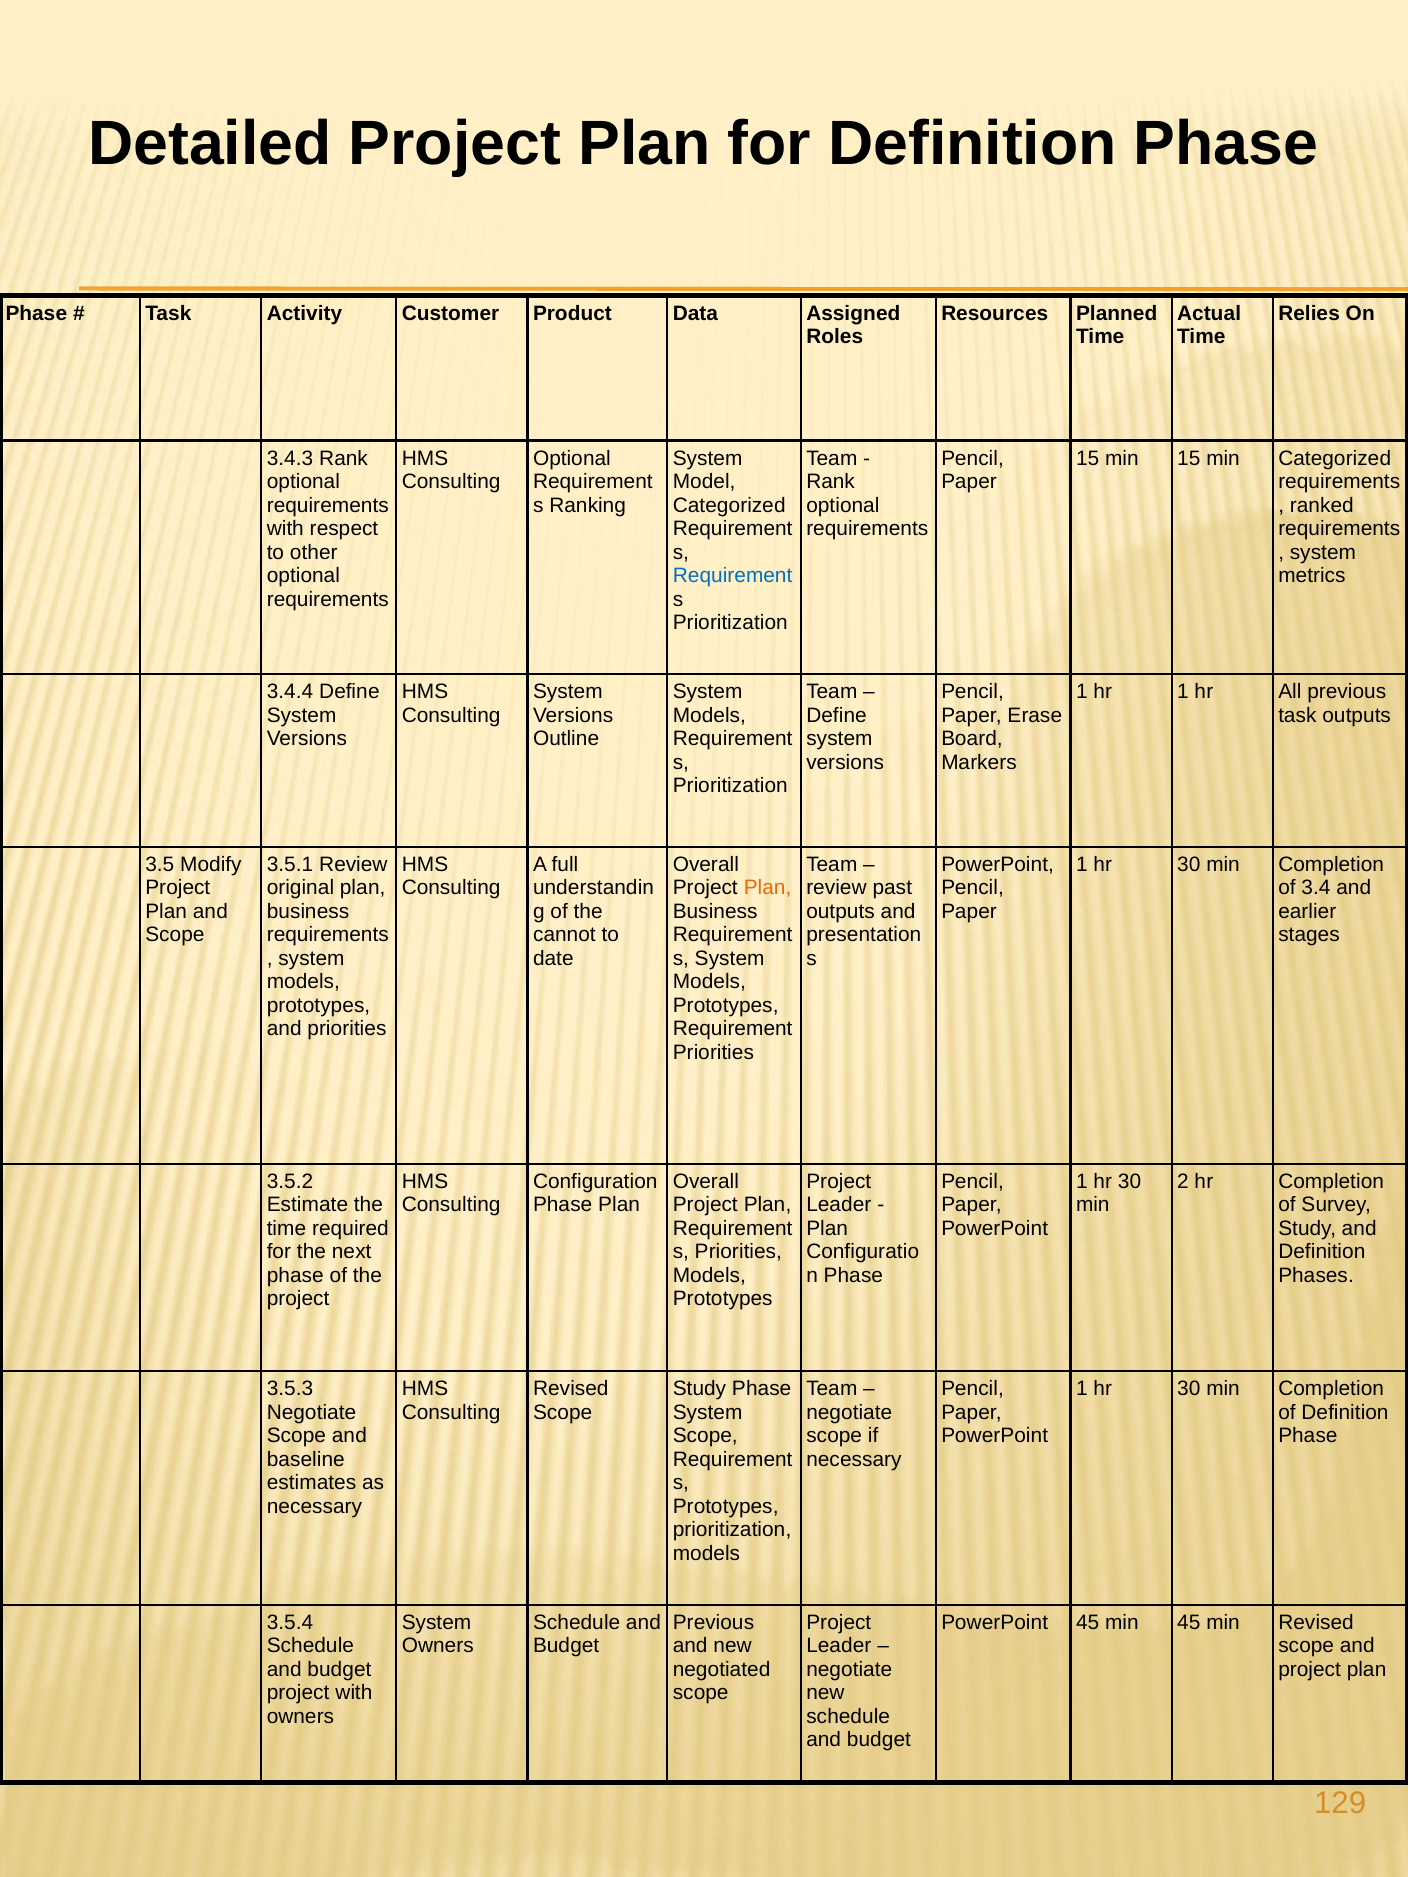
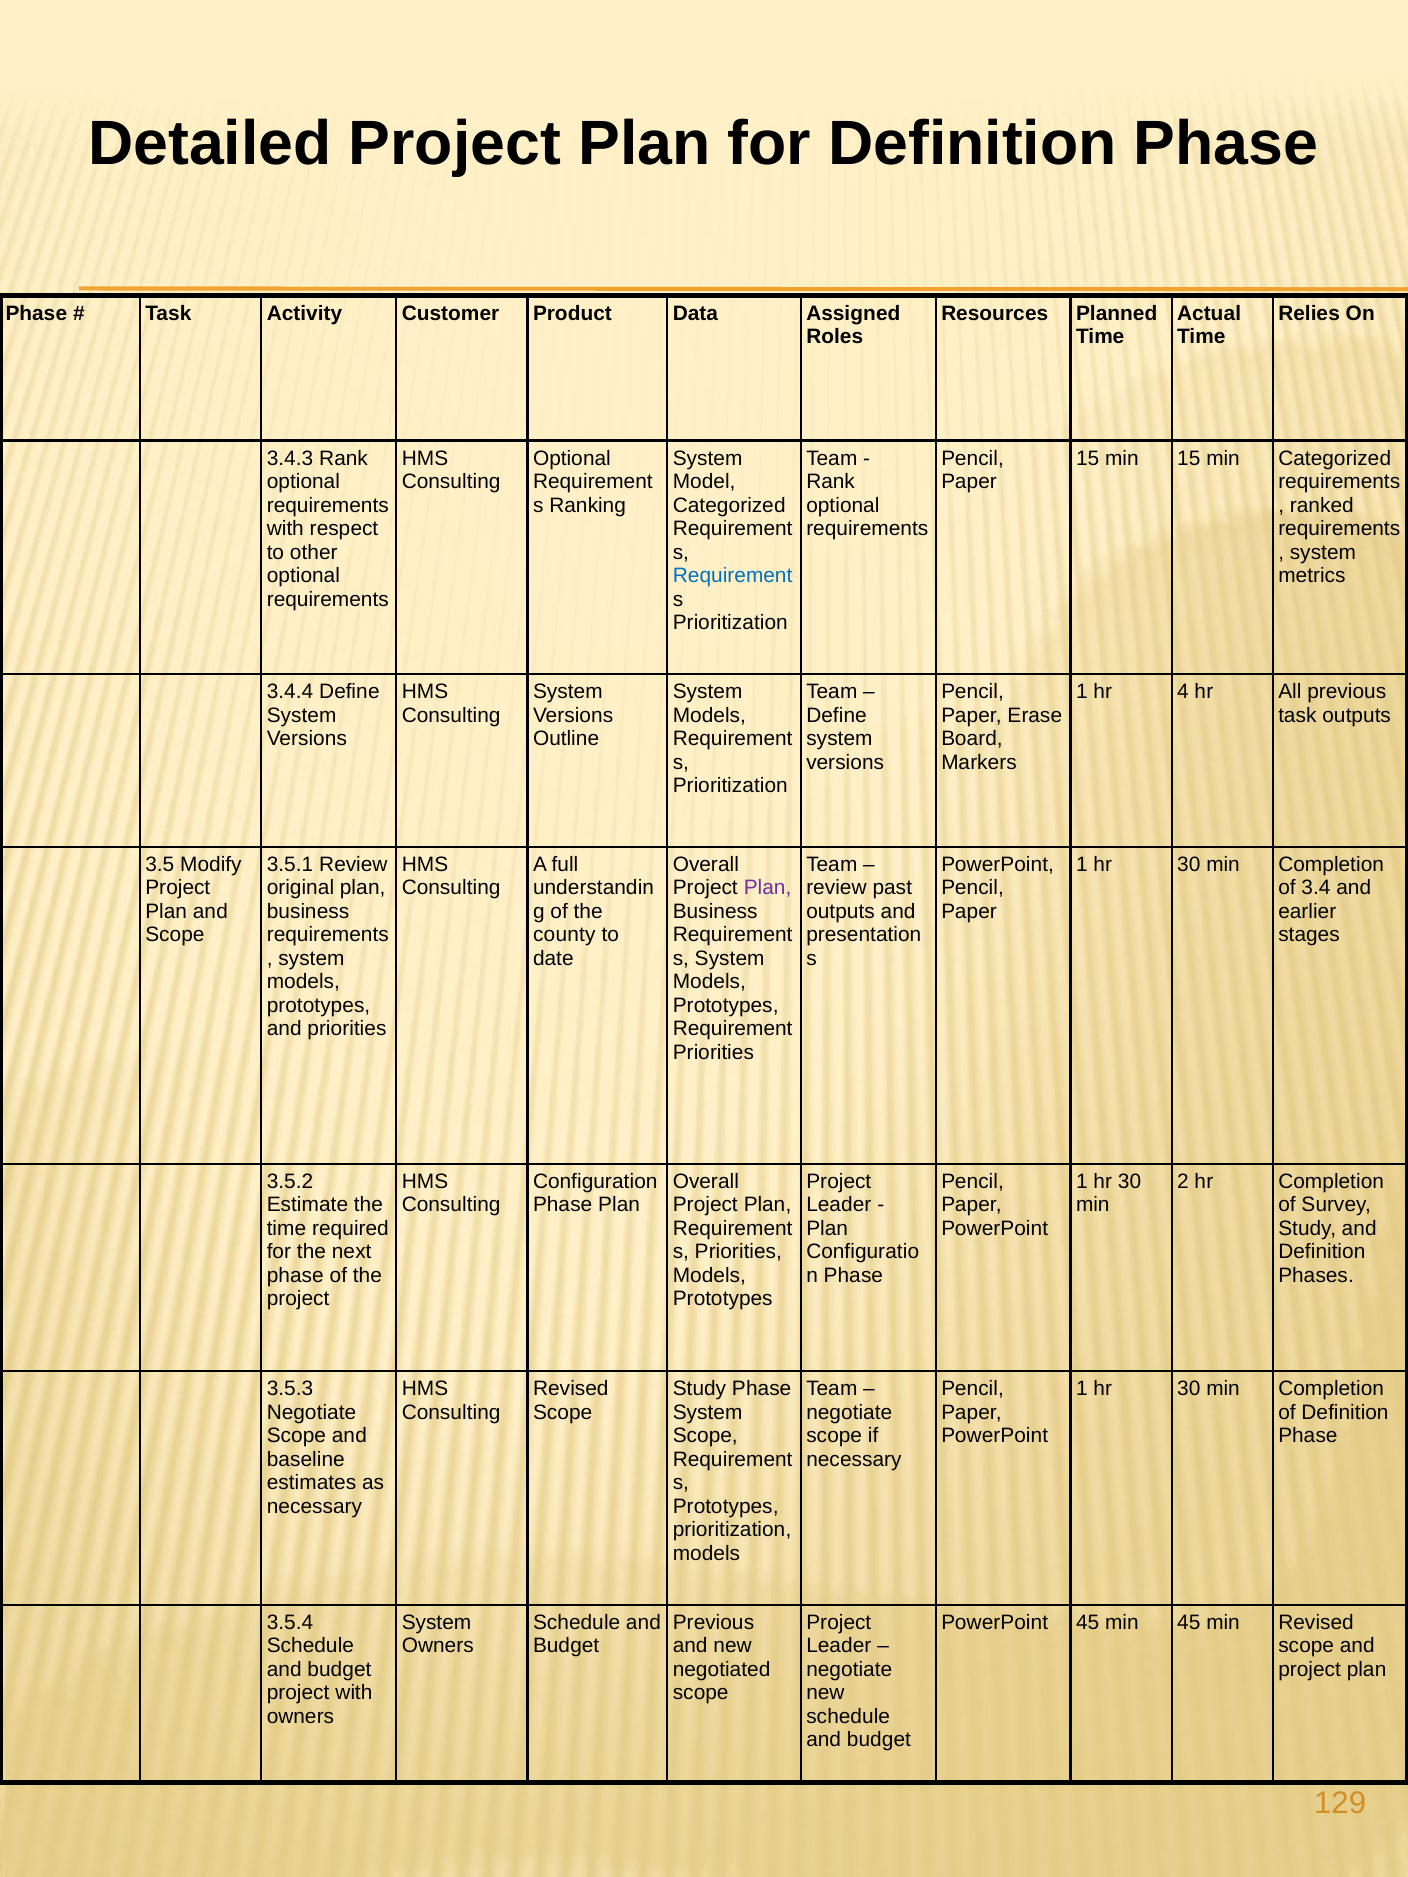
hr 1: 1 -> 4
Plan at (768, 888) colour: orange -> purple
cannot: cannot -> county
